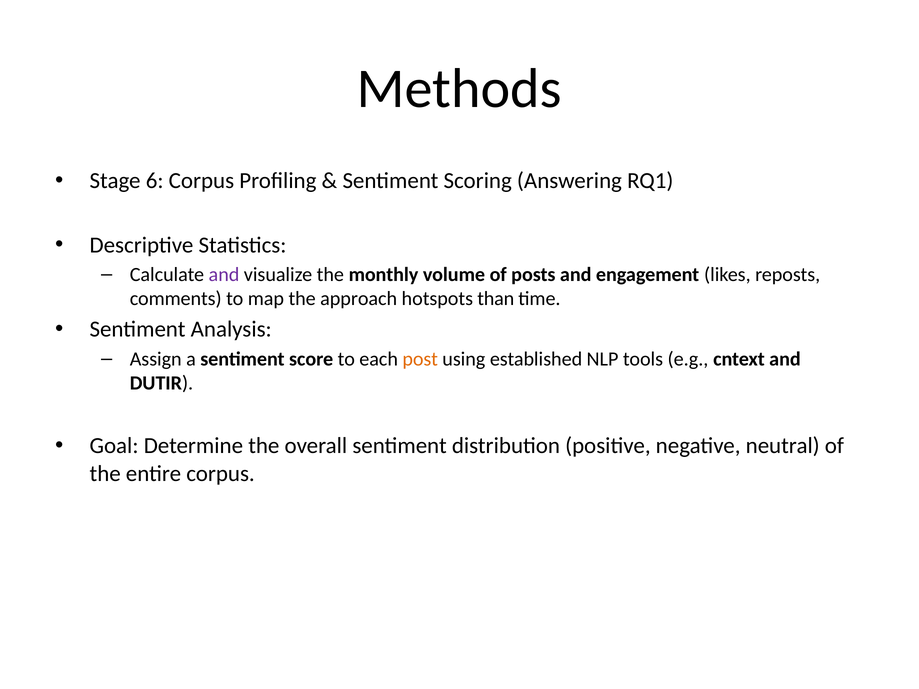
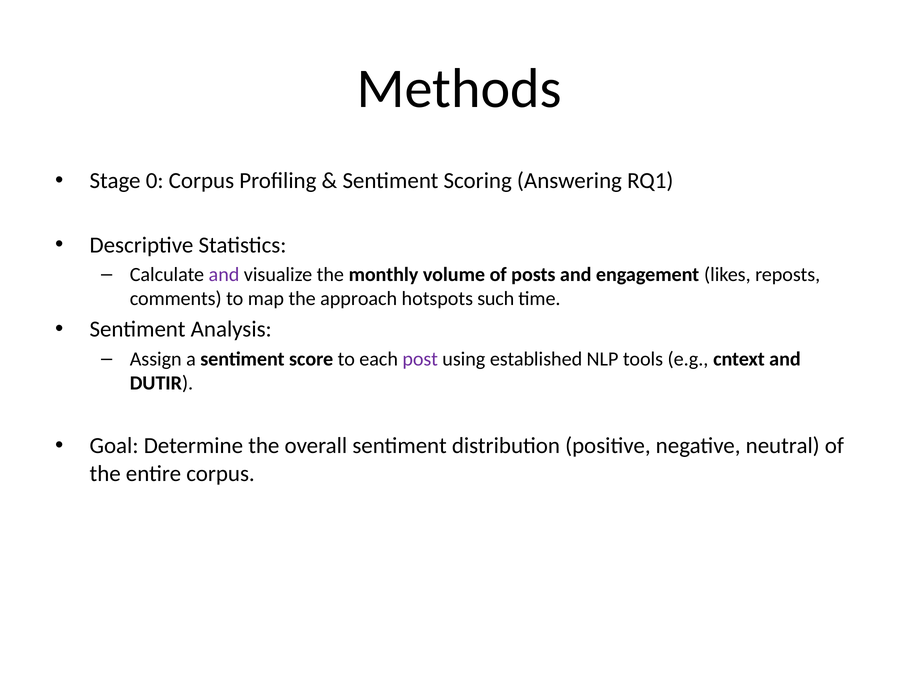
6: 6 -> 0
than: than -> such
post colour: orange -> purple
